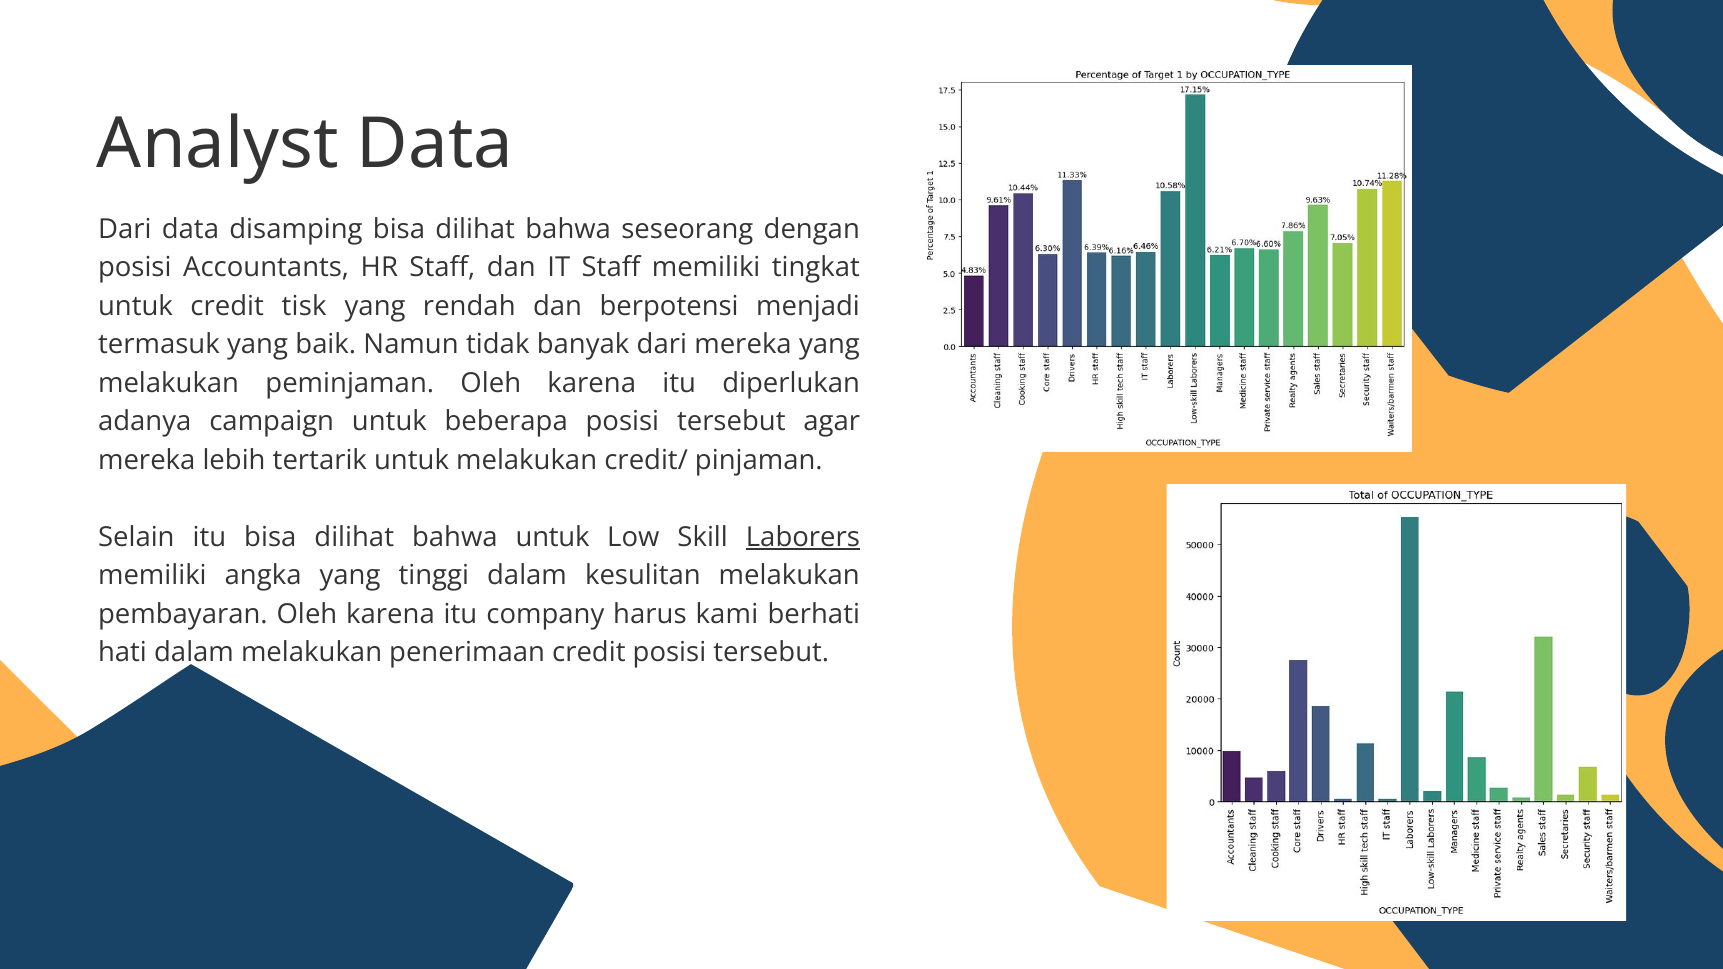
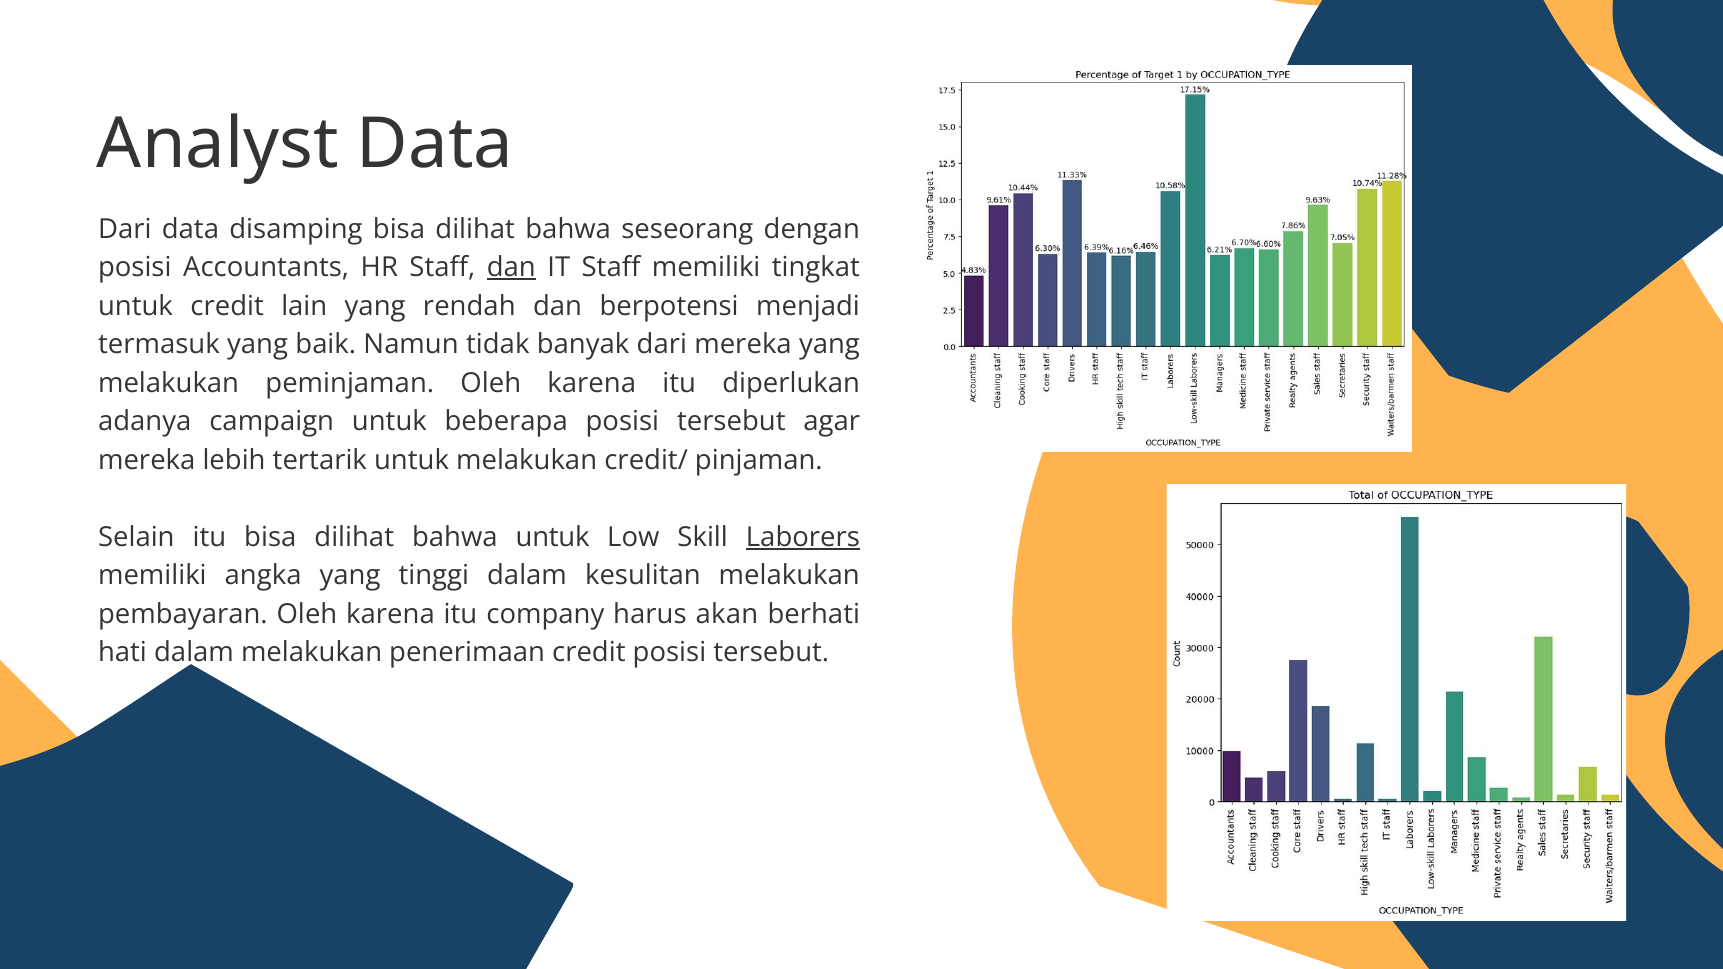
dan at (511, 268) underline: none -> present
tisk: tisk -> lain
kami: kami -> akan
